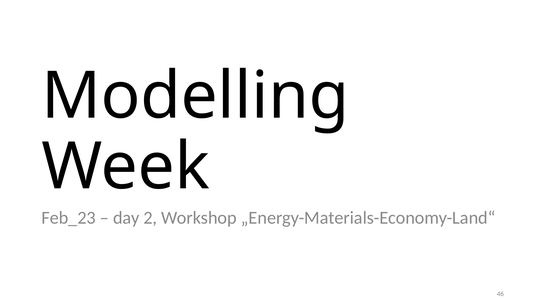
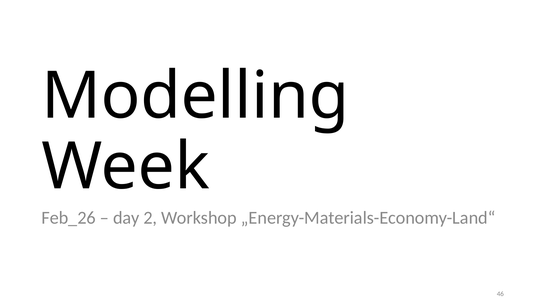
Feb_23: Feb_23 -> Feb_26
